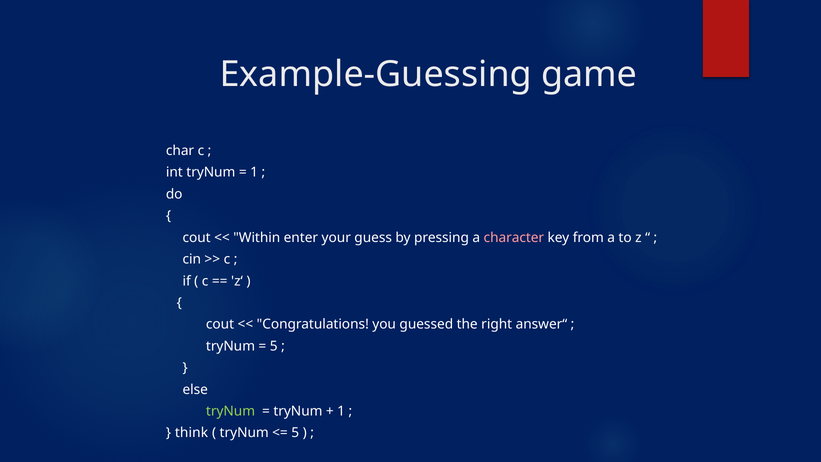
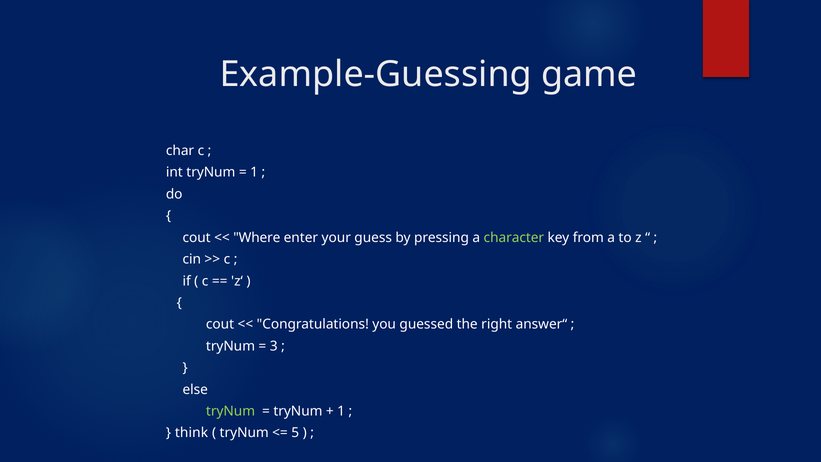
Within: Within -> Where
character colour: pink -> light green
5 at (274, 346): 5 -> 3
